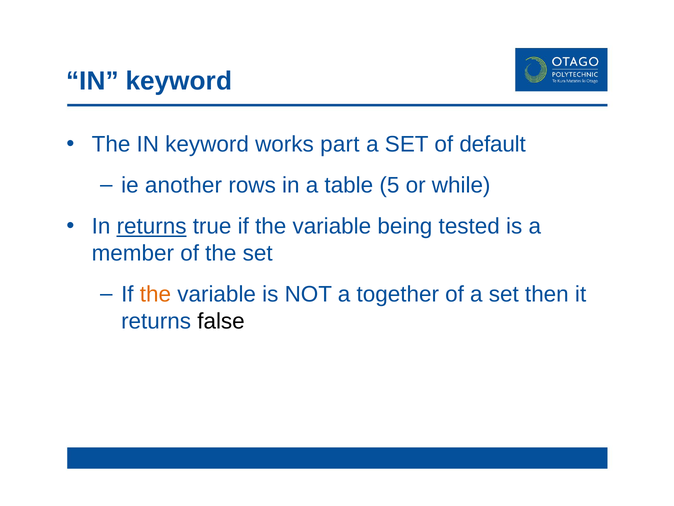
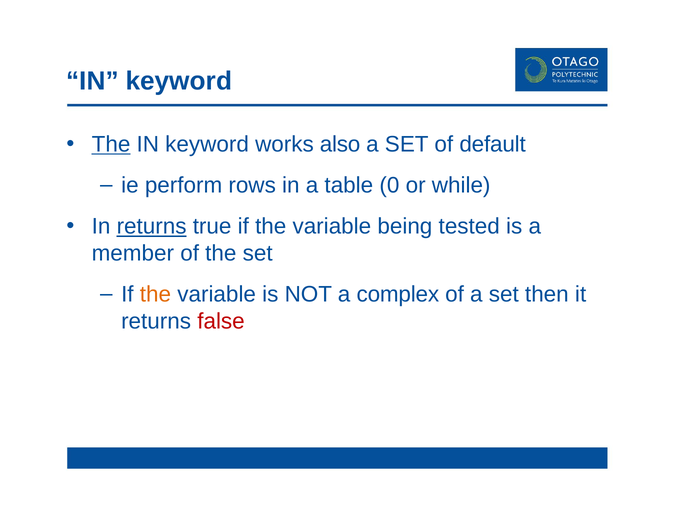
The at (111, 144) underline: none -> present
part: part -> also
another: another -> perform
5: 5 -> 0
together: together -> complex
false colour: black -> red
